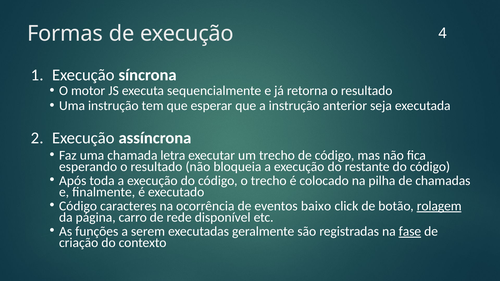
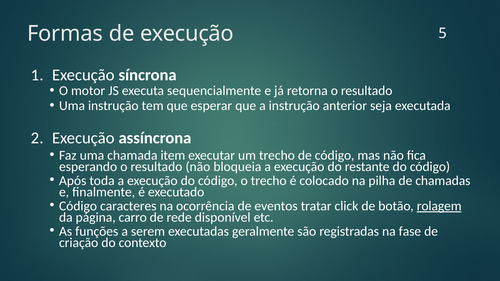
4: 4 -> 5
letra: letra -> item
baixo: baixo -> tratar
fase underline: present -> none
